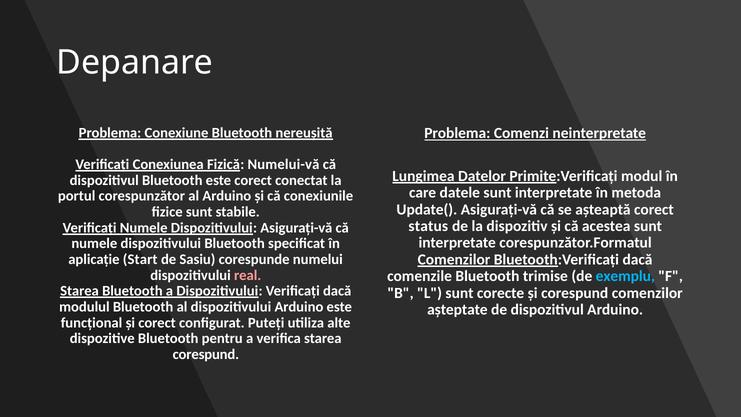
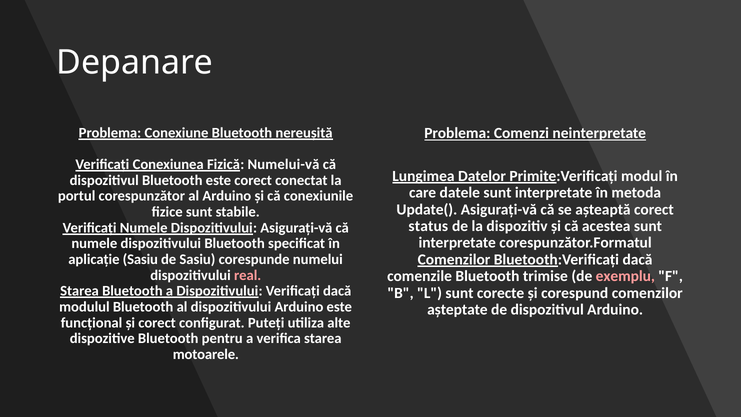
aplicație Start: Start -> Sasiu
exemplu colour: light blue -> pink
corespund at (206, 354): corespund -> motoarele
